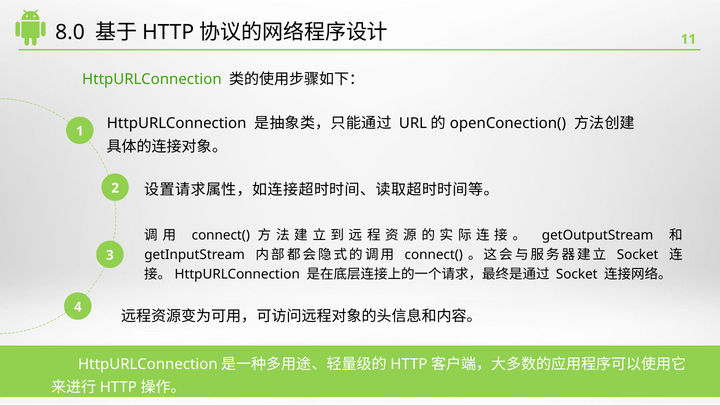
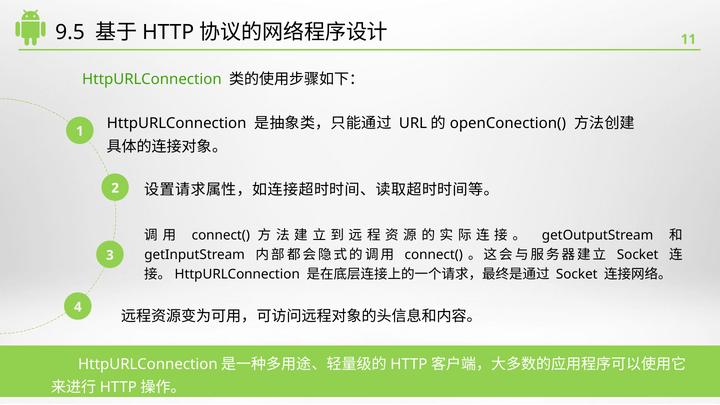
8.0: 8.0 -> 9.5
